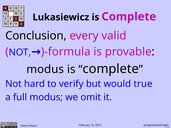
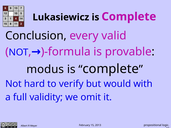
true: true -> with
full modus: modus -> validity
